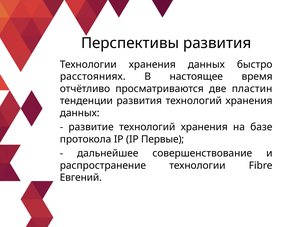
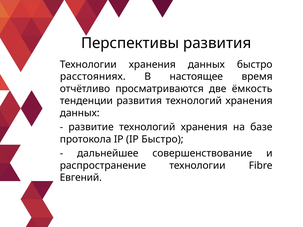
пластин: пластин -> ёмкость
IP Первые: Первые -> Быстро
